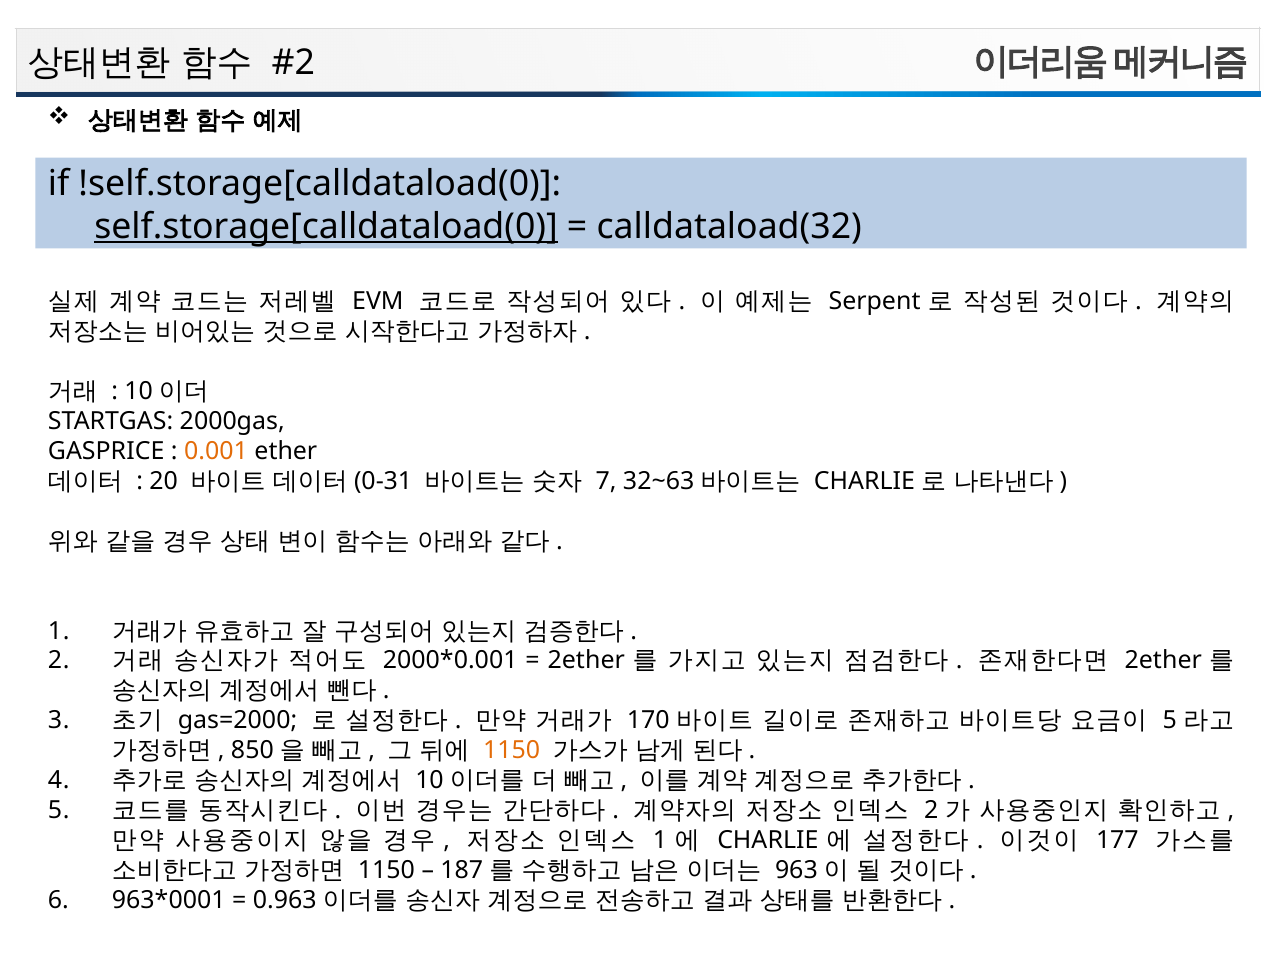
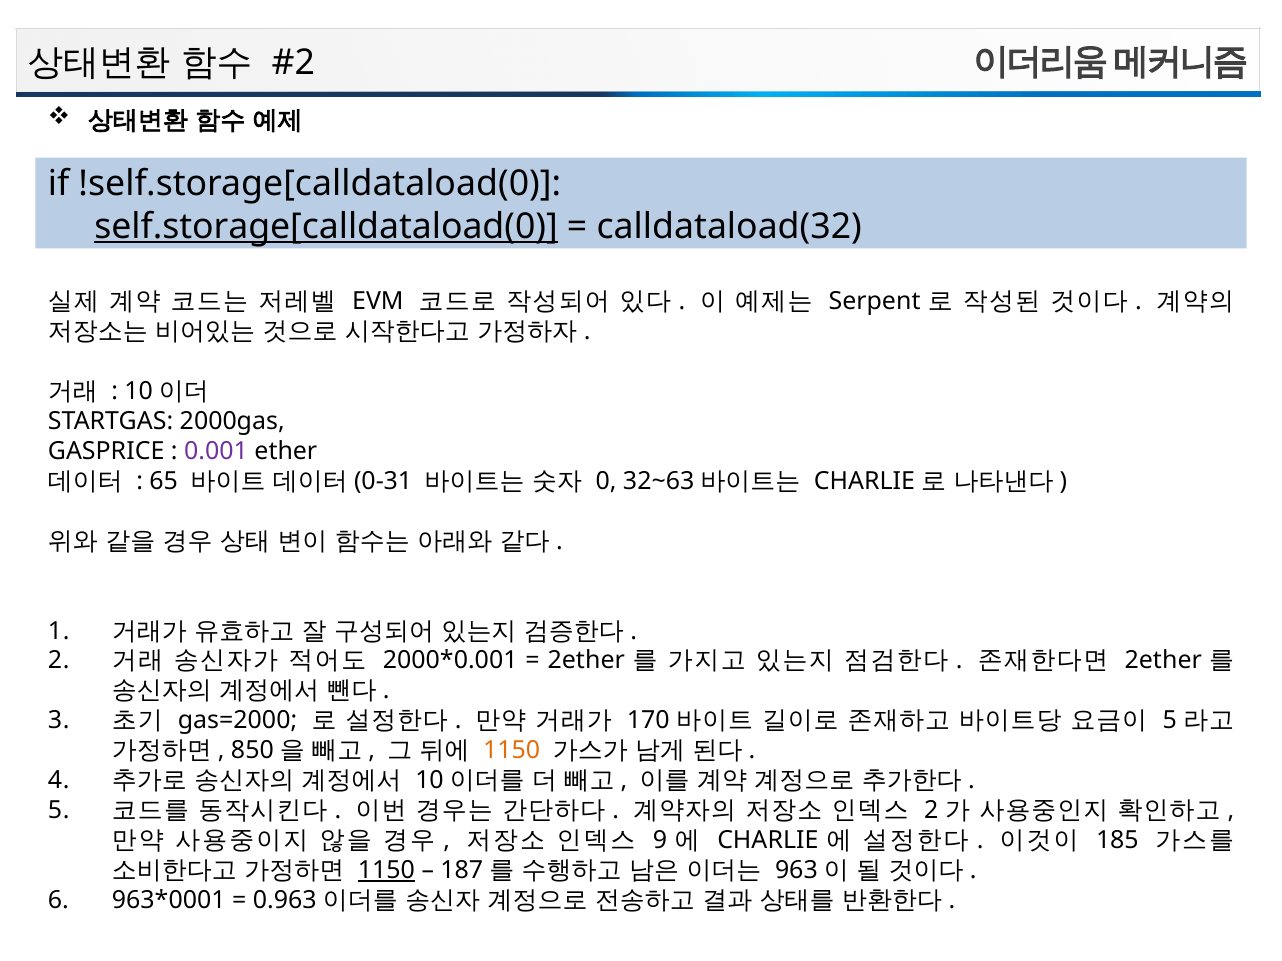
0.001 colour: orange -> purple
20: 20 -> 65
7: 7 -> 0
1 at (660, 841): 1 -> 9
177: 177 -> 185
1150 at (386, 871) underline: none -> present
